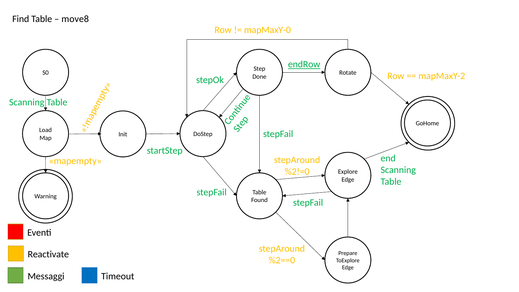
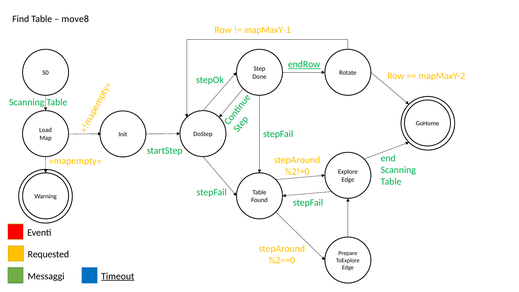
mapMaxY-0: mapMaxY-0 -> mapMaxY-1
Reactivate: Reactivate -> Requested
Timeout underline: none -> present
